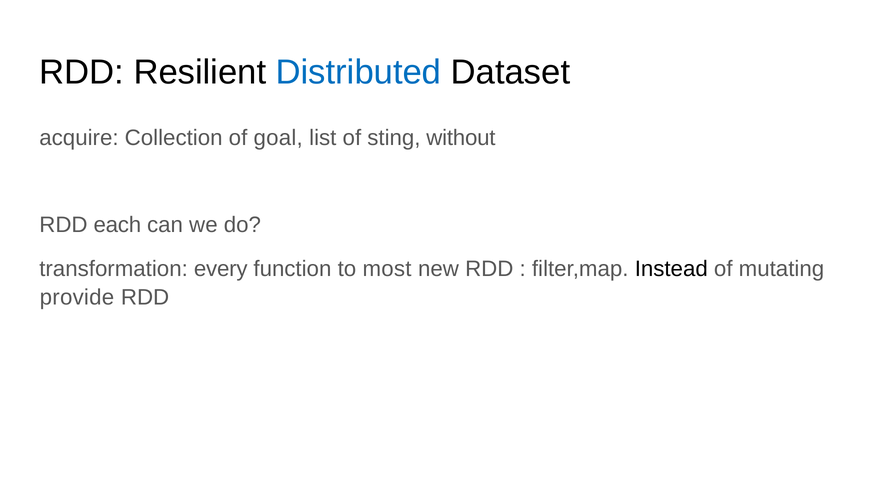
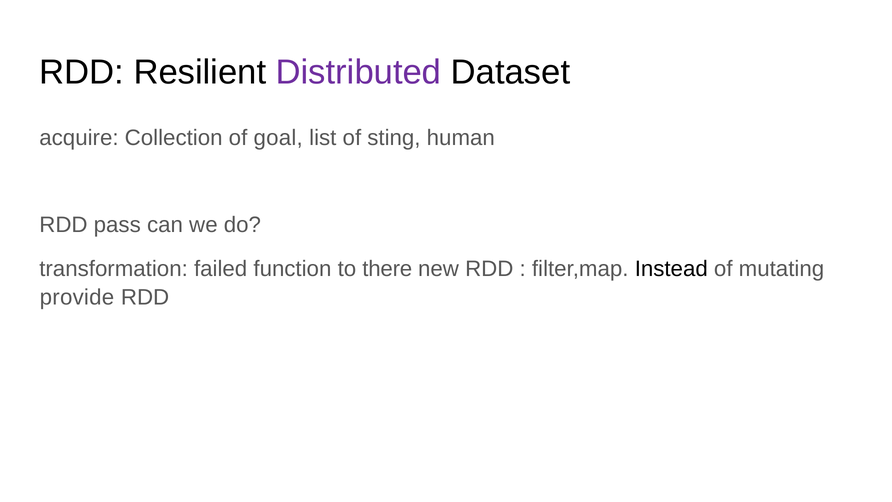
Distributed colour: blue -> purple
without: without -> human
each: each -> pass
every: every -> failed
most: most -> there
